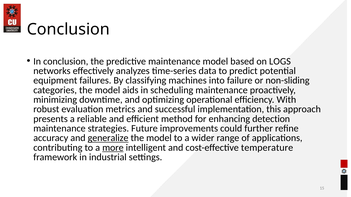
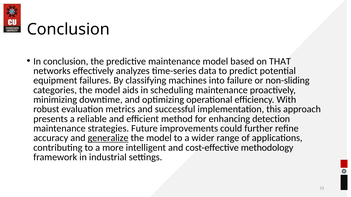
LOGS: LOGS -> THAT
more underline: present -> none
temperature: temperature -> methodology
